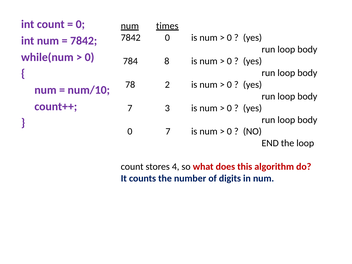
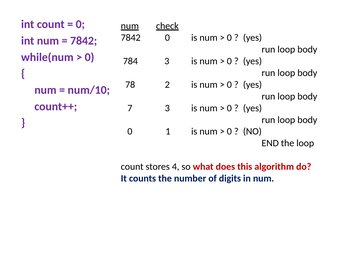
times: times -> check
784 8: 8 -> 3
0 7: 7 -> 1
